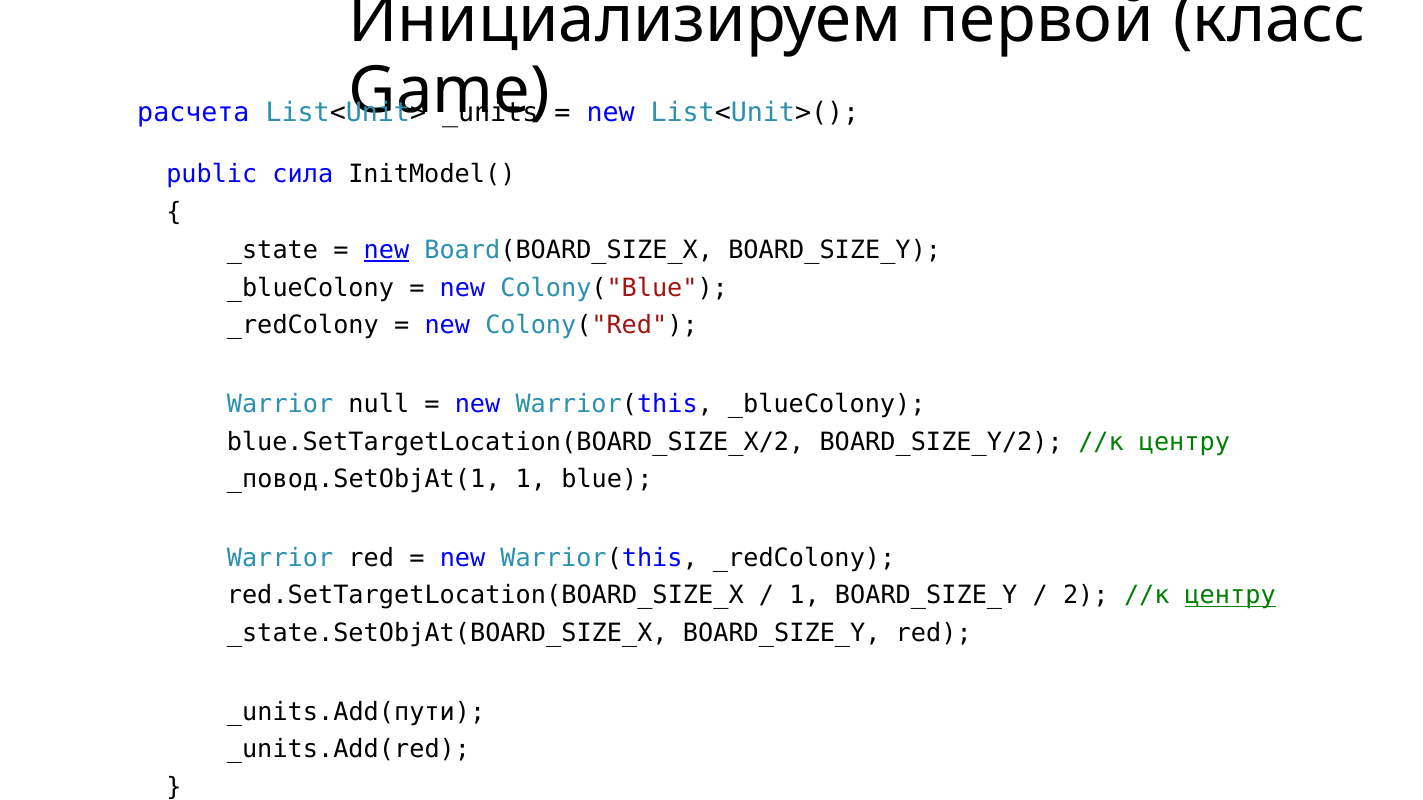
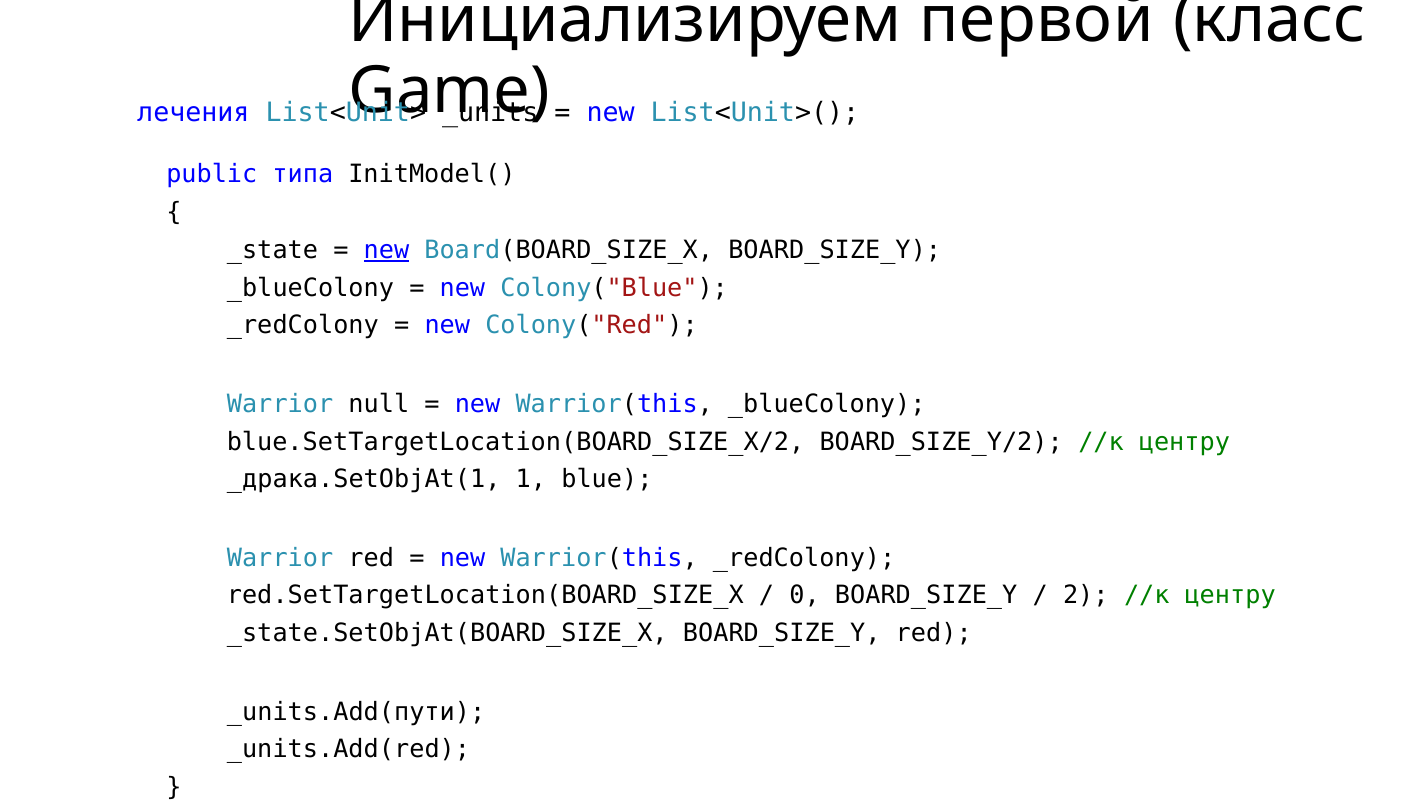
расчета: расчета -> лечения
сила: сила -> типа
_повод.SetObjAt(1: _повод.SetObjAt(1 -> _драка.SetObjAt(1
1 at (805, 596): 1 -> 0
центру at (1230, 596) underline: present -> none
